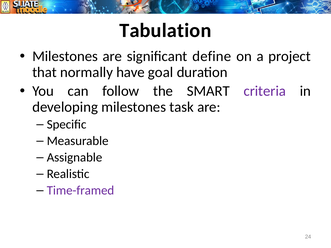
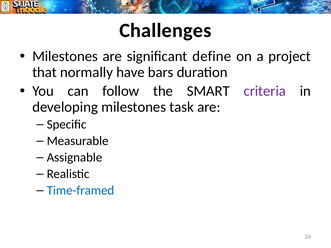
Tabulation: Tabulation -> Challenges
goal: goal -> bars
Time-framed colour: purple -> blue
